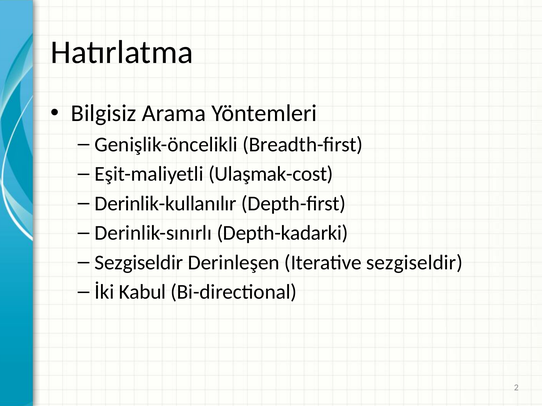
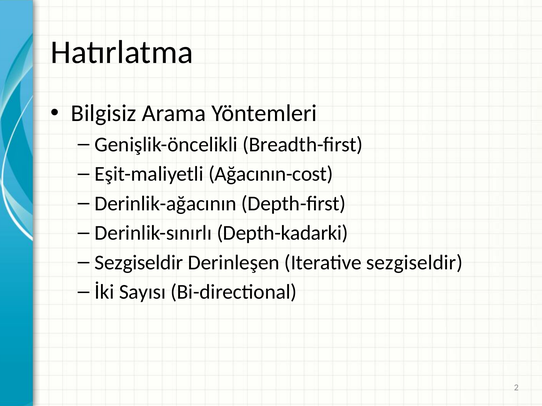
Ulaşmak-cost: Ulaşmak-cost -> Ağacının-cost
Derinlik-kullanılır: Derinlik-kullanılır -> Derinlik-ağacının
Kabul: Kabul -> Sayısı
